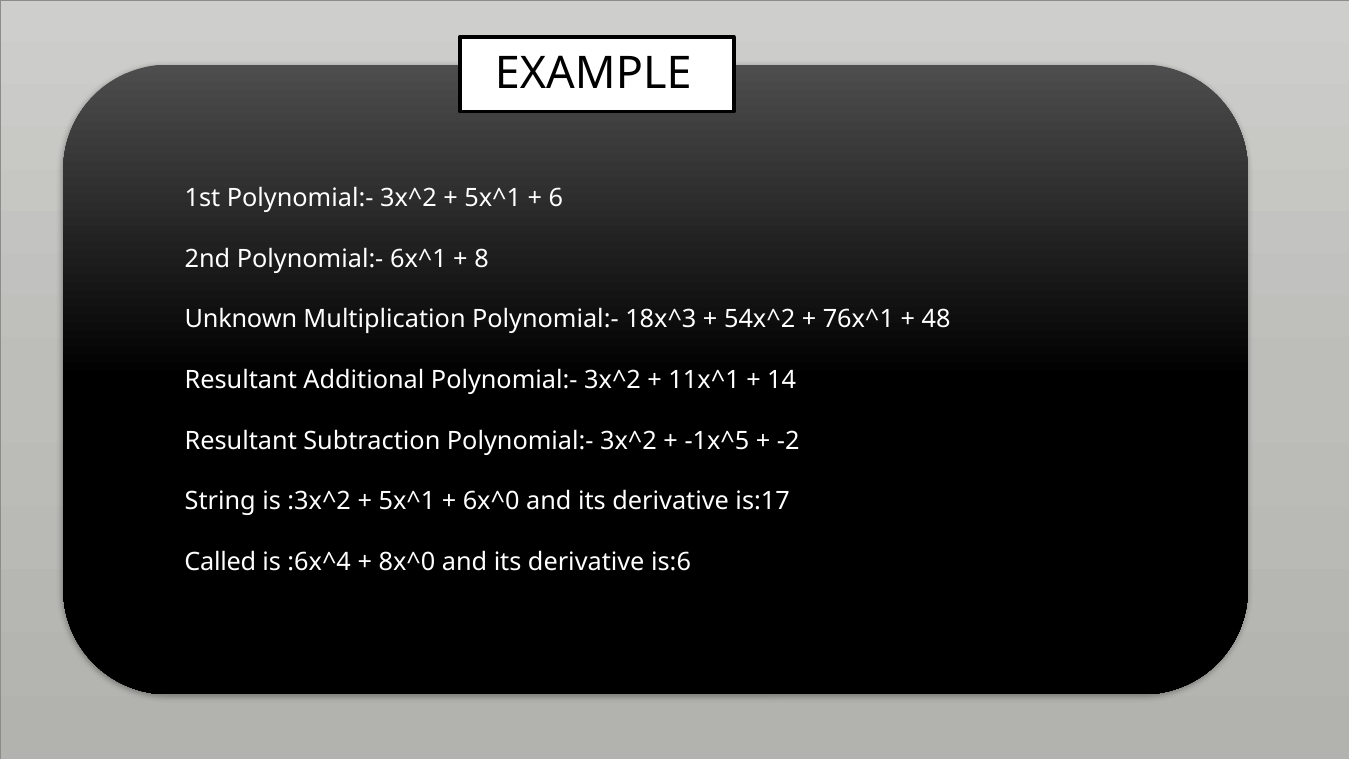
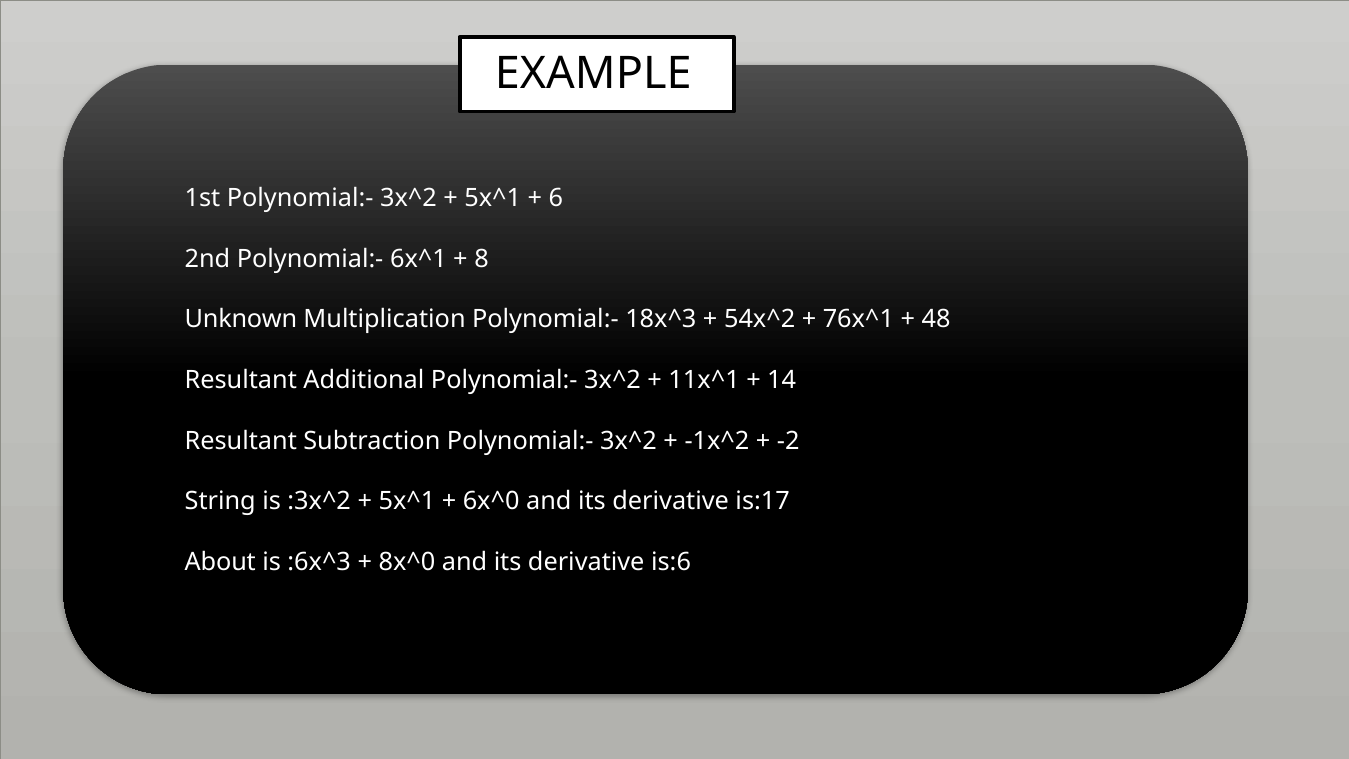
-1x^5: -1x^5 -> -1x^2
Called: Called -> About
:6x^4: :6x^4 -> :6x^3
